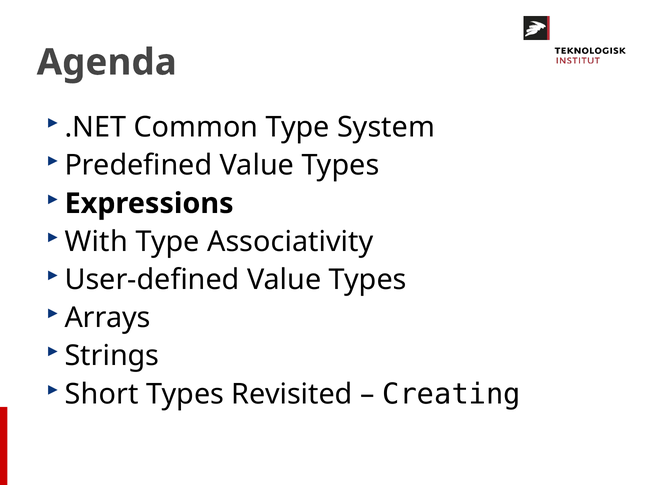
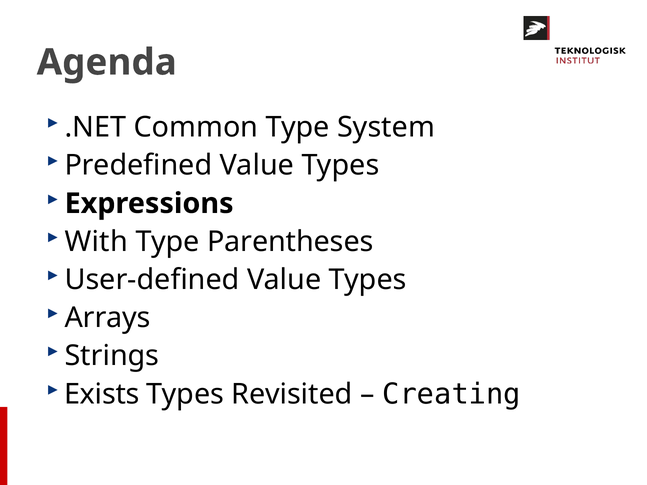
Associativity: Associativity -> Parentheses
Short: Short -> Exists
